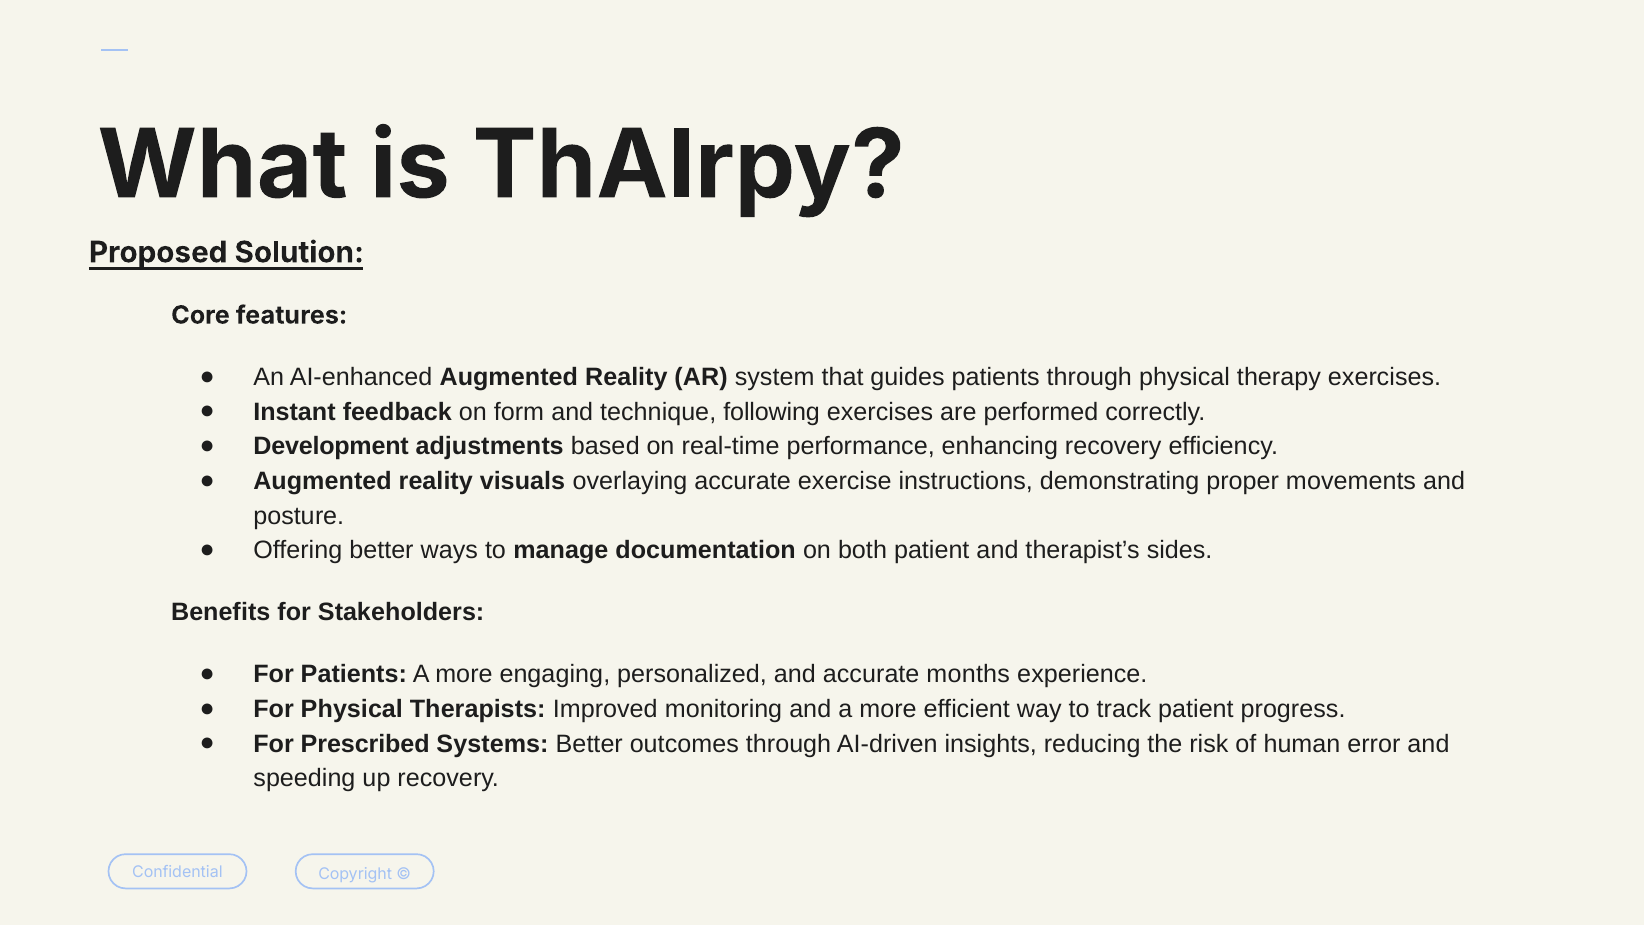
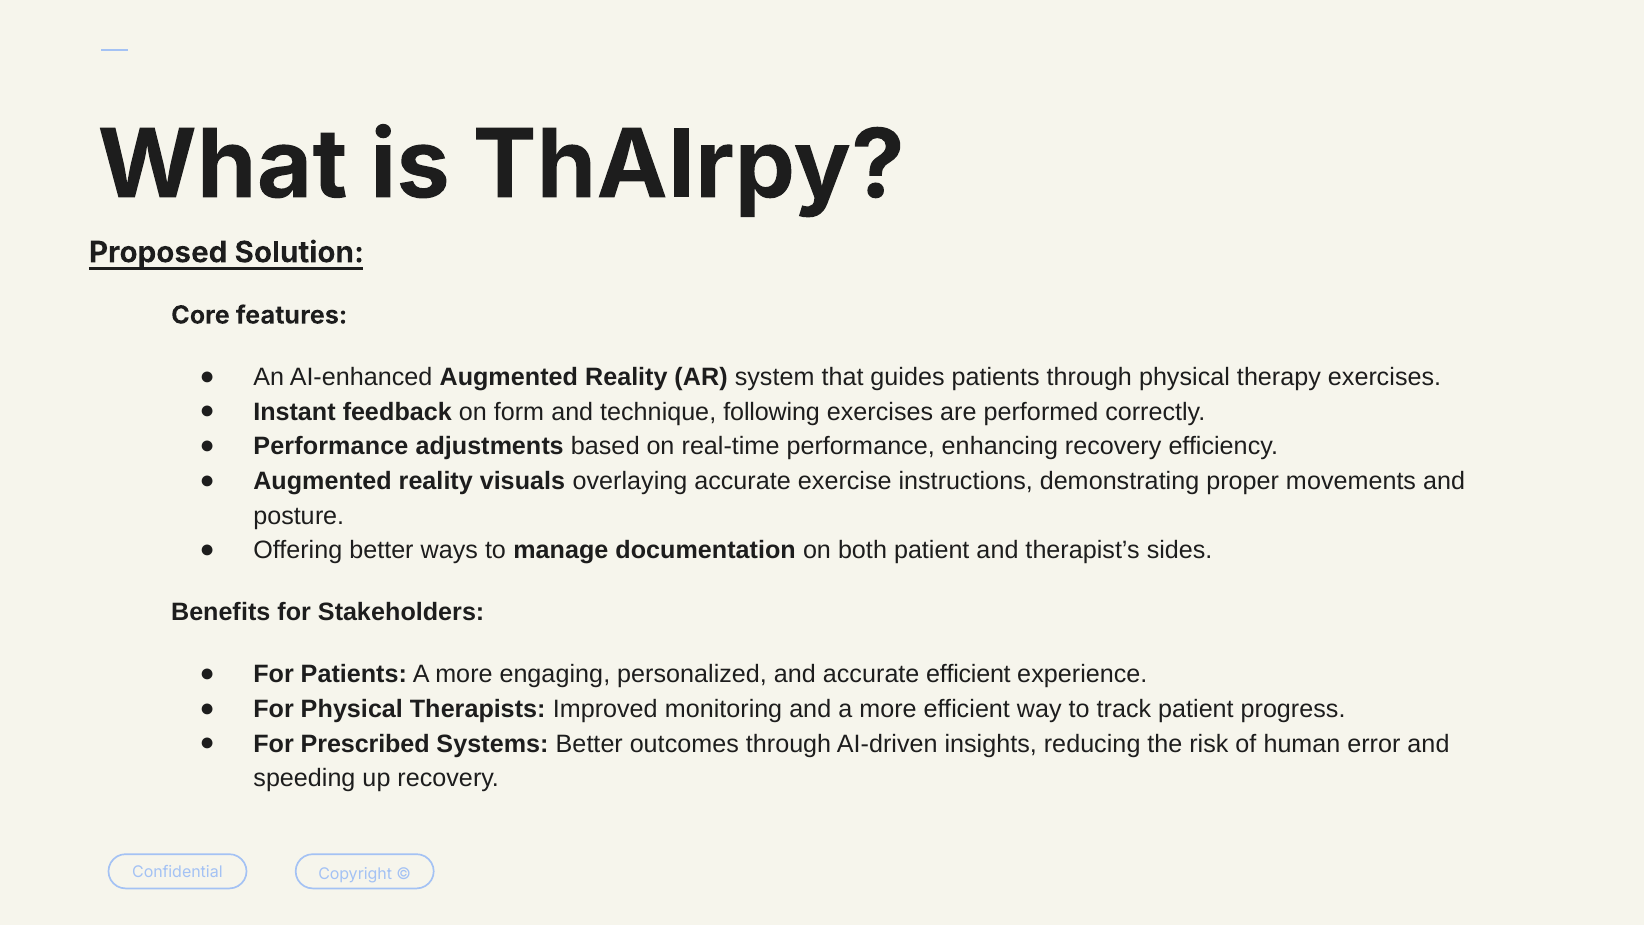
Development at (331, 446): Development -> Performance
accurate months: months -> efficient
